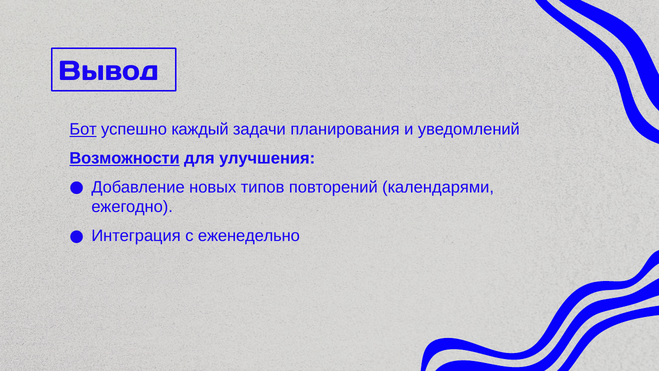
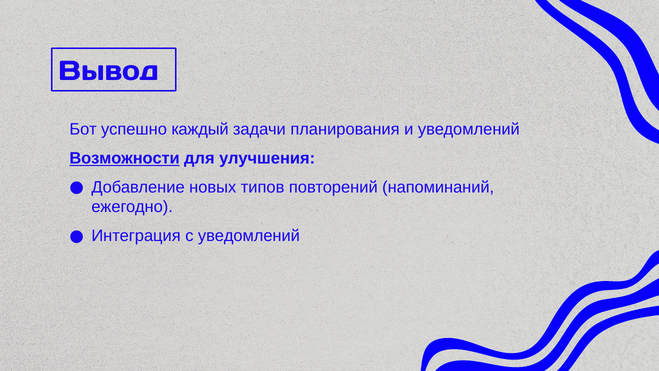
Бот underline: present -> none
календарями: календарями -> напоминаний
с еженедельно: еженедельно -> уведомлений
